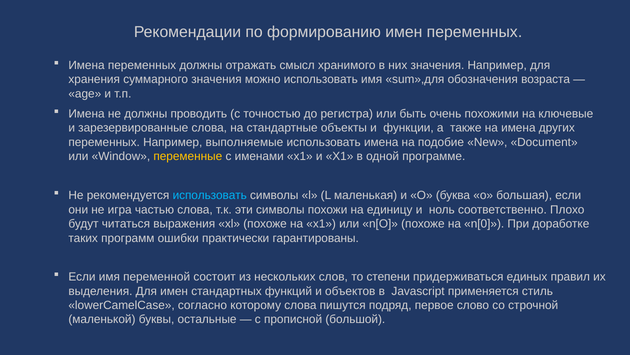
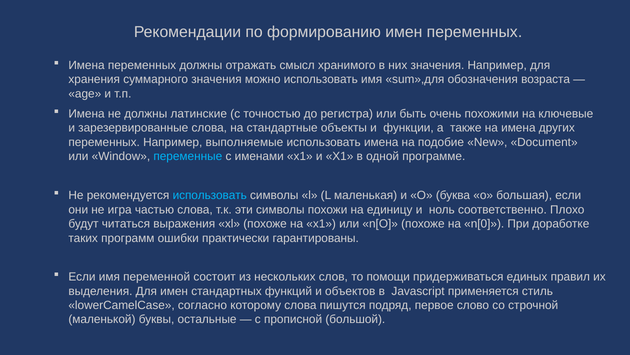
проводить: проводить -> латинские
переменные colour: yellow -> light blue
степени: степени -> помощи
